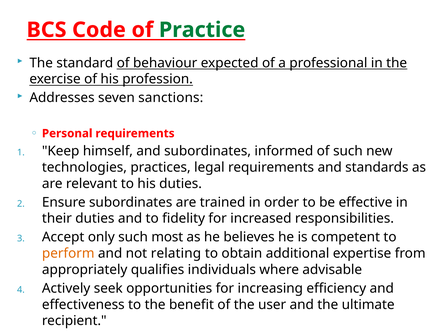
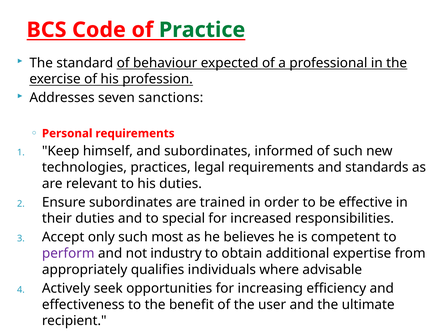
fidelity: fidelity -> special
perform colour: orange -> purple
relating: relating -> industry
